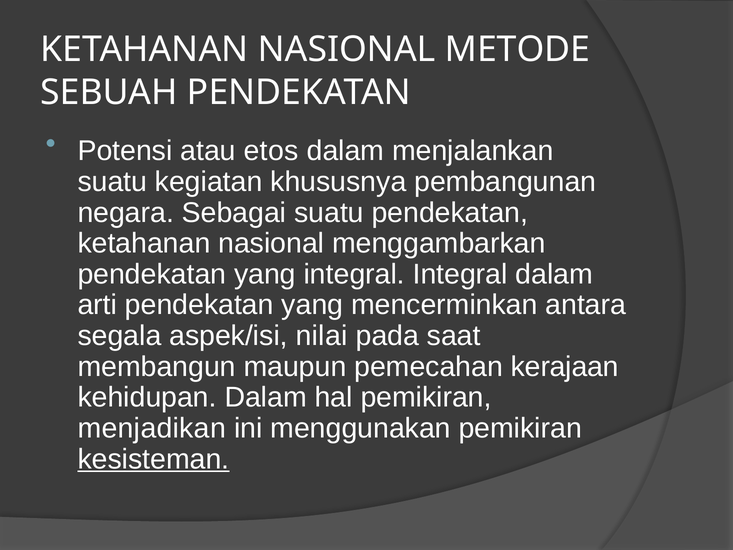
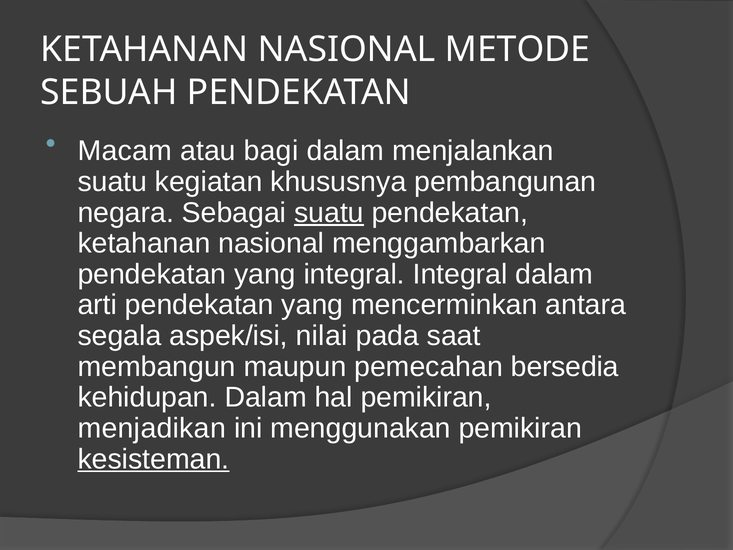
Potensi: Potensi -> Macam
etos: etos -> bagi
suatu at (329, 213) underline: none -> present
kerajaan: kerajaan -> bersedia
